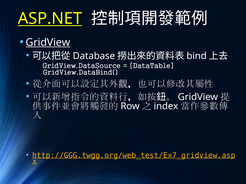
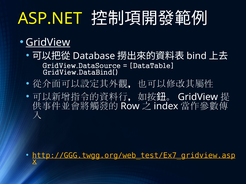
ASP.NET underline: present -> none
